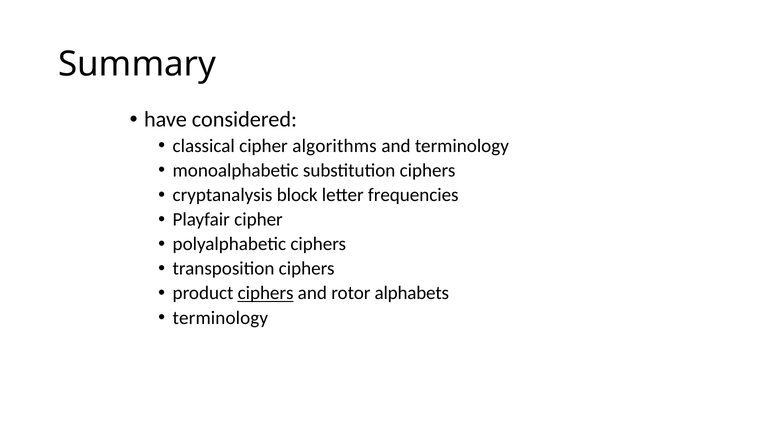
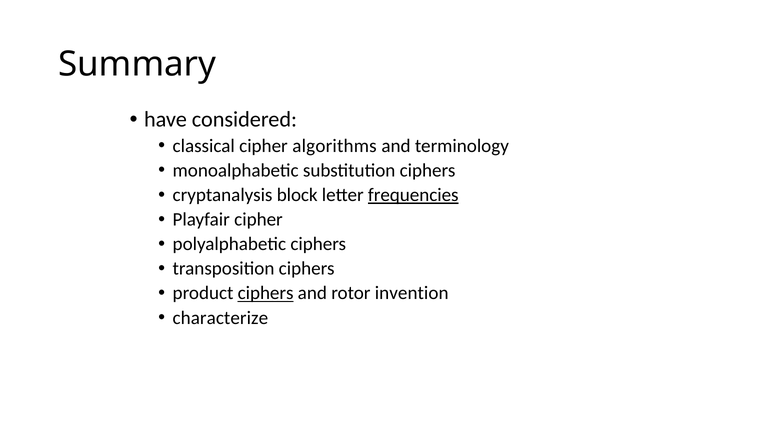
frequencies underline: none -> present
alphabets: alphabets -> invention
terminology at (220, 318): terminology -> characterize
